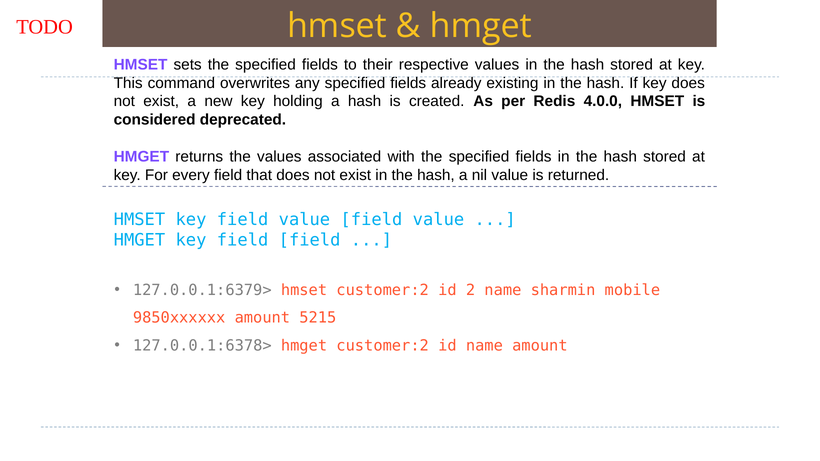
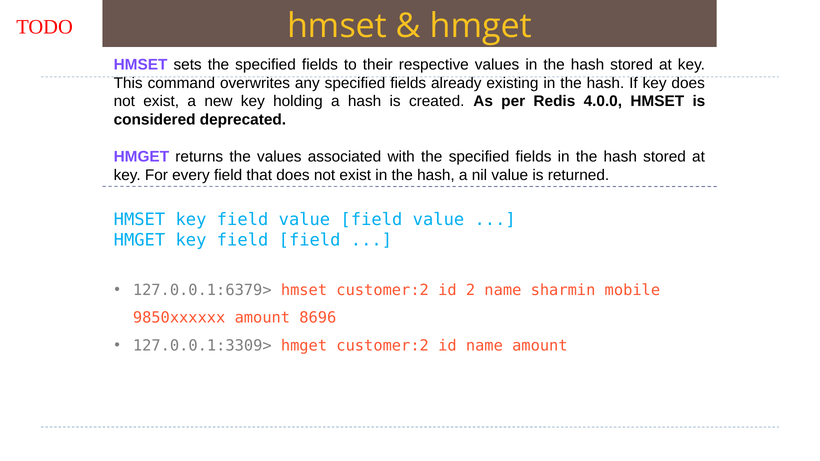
5215: 5215 -> 8696
127.0.0.1:6378>: 127.0.0.1:6378> -> 127.0.0.1:3309>
